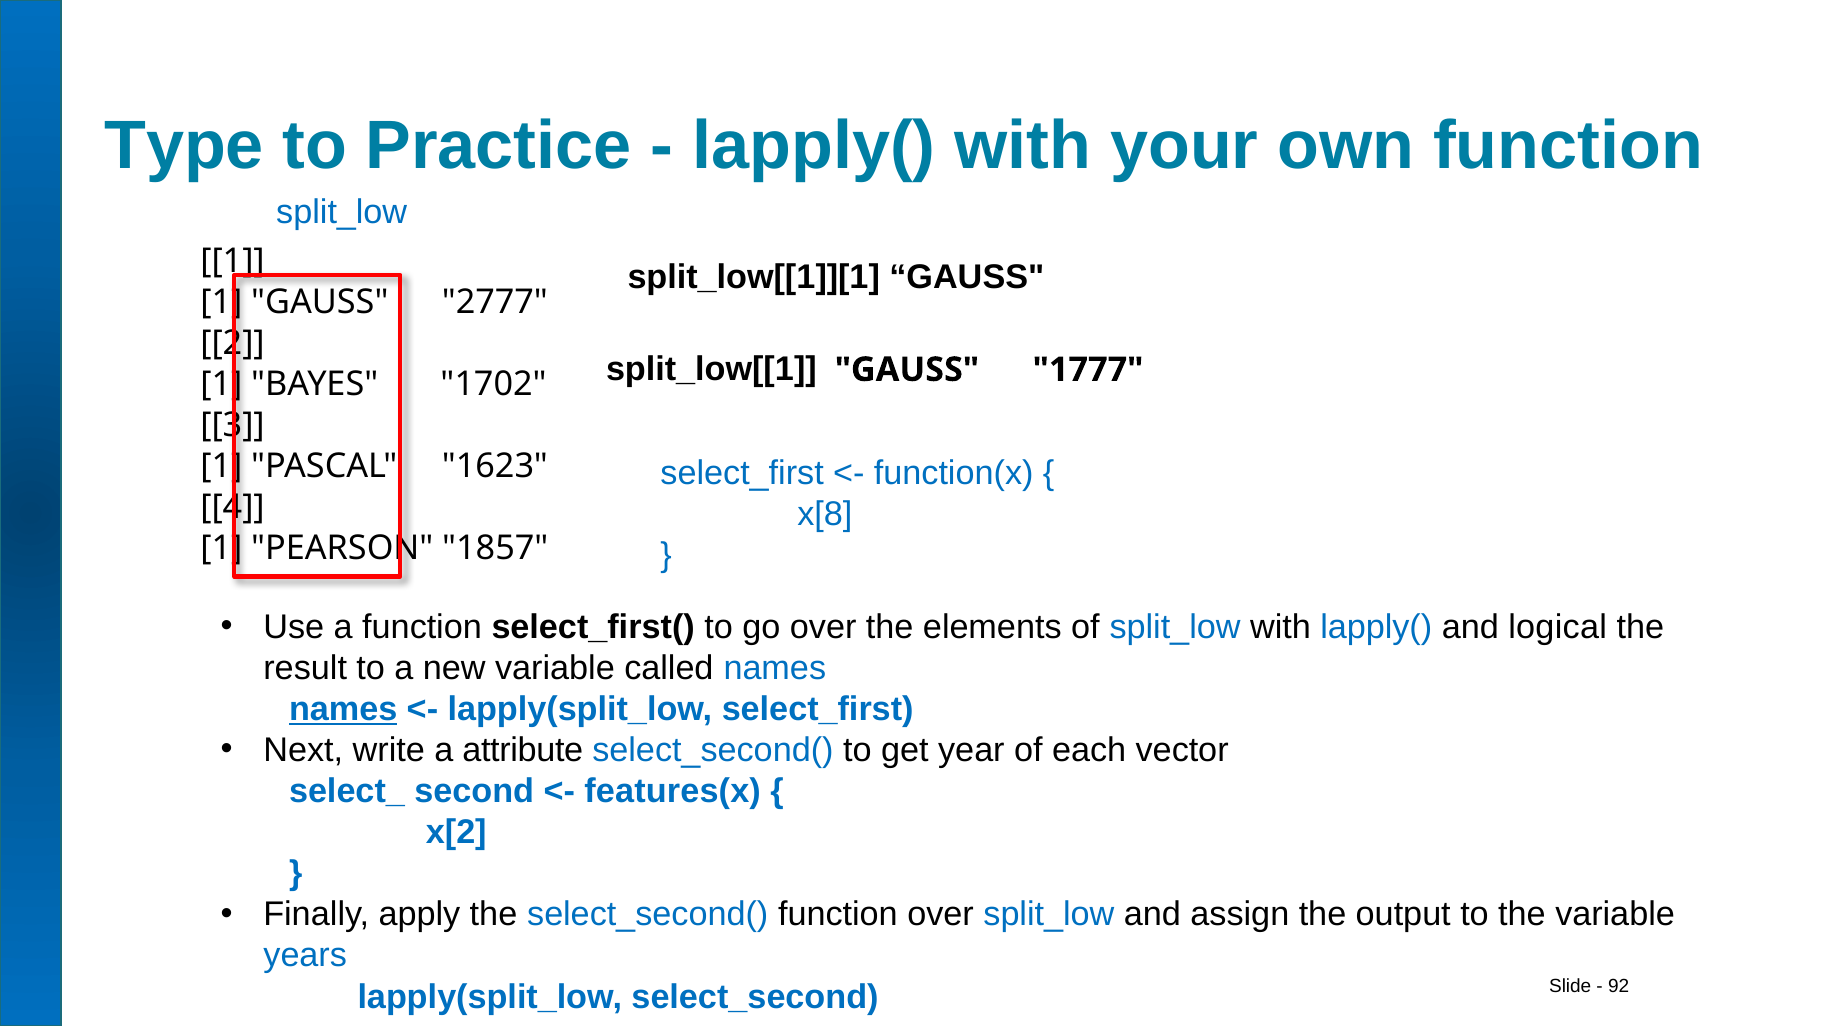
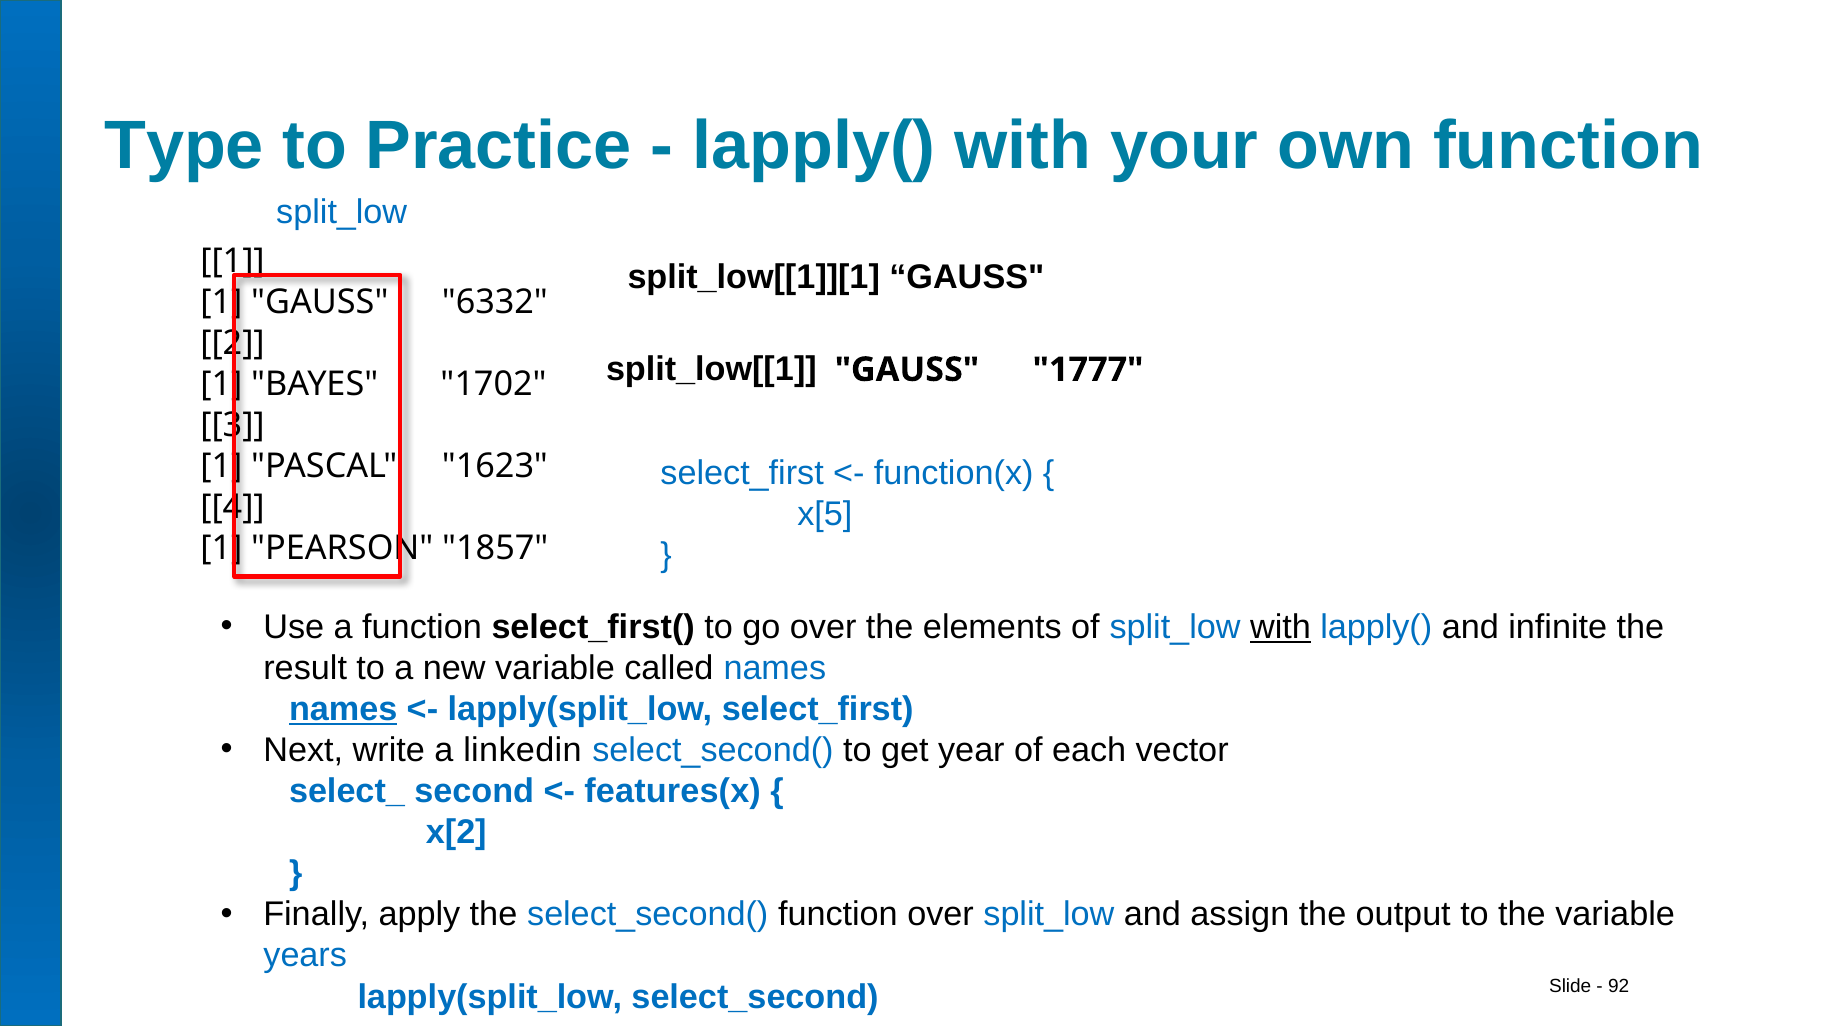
2777: 2777 -> 6332
x[8: x[8 -> x[5
with at (1280, 628) underline: none -> present
logical: logical -> infinite
attribute: attribute -> linkedin
